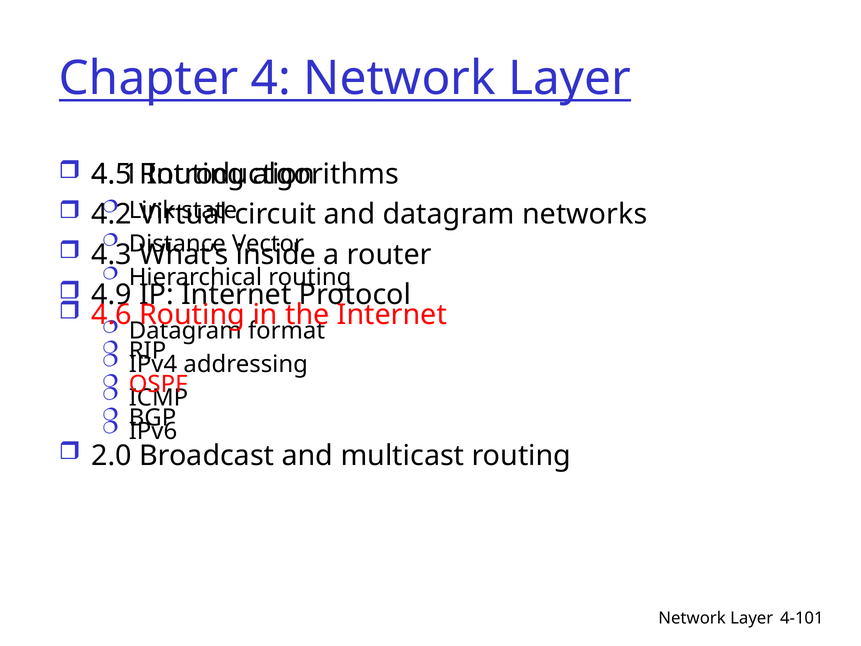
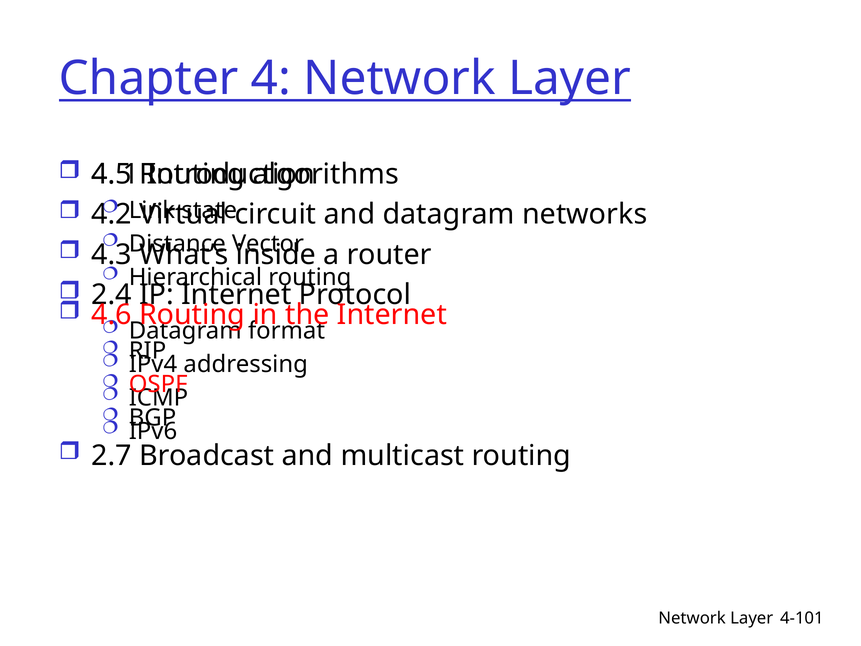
4.9: 4.9 -> 2.4
2.0: 2.0 -> 2.7
